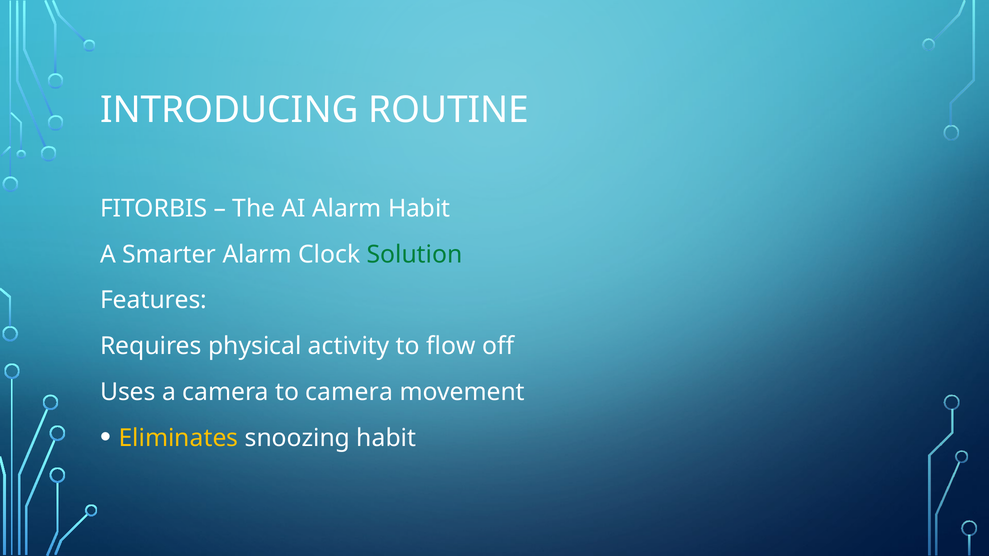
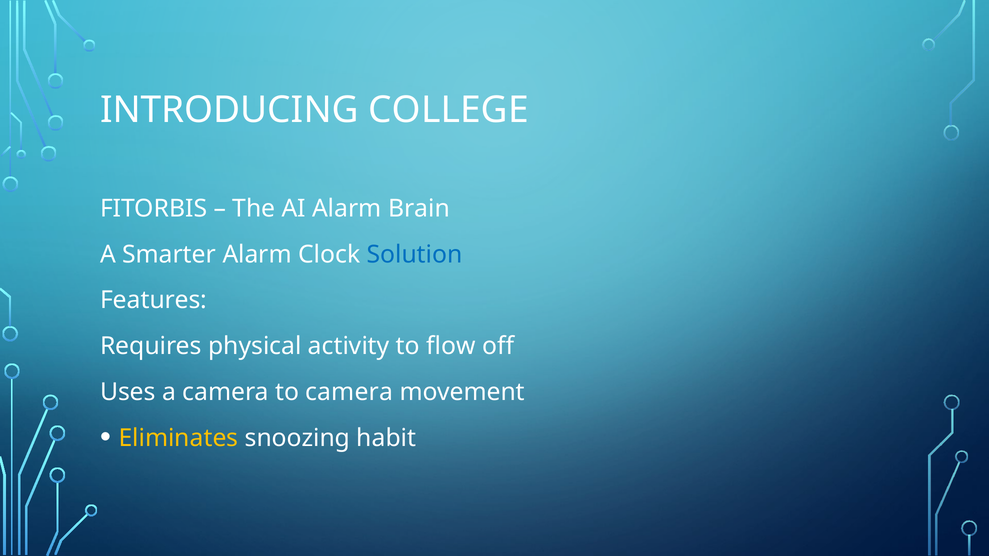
ROUTINE: ROUTINE -> COLLEGE
Alarm Habit: Habit -> Brain
Solution colour: green -> blue
